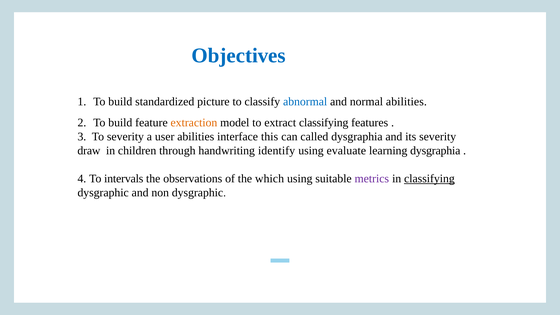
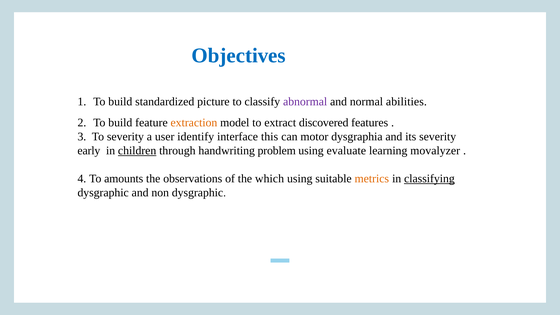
abnormal colour: blue -> purple
extract classifying: classifying -> discovered
user abilities: abilities -> identify
called: called -> motor
draw: draw -> early
children underline: none -> present
identify: identify -> problem
learning dysgraphia: dysgraphia -> movalyzer
intervals: intervals -> amounts
metrics colour: purple -> orange
